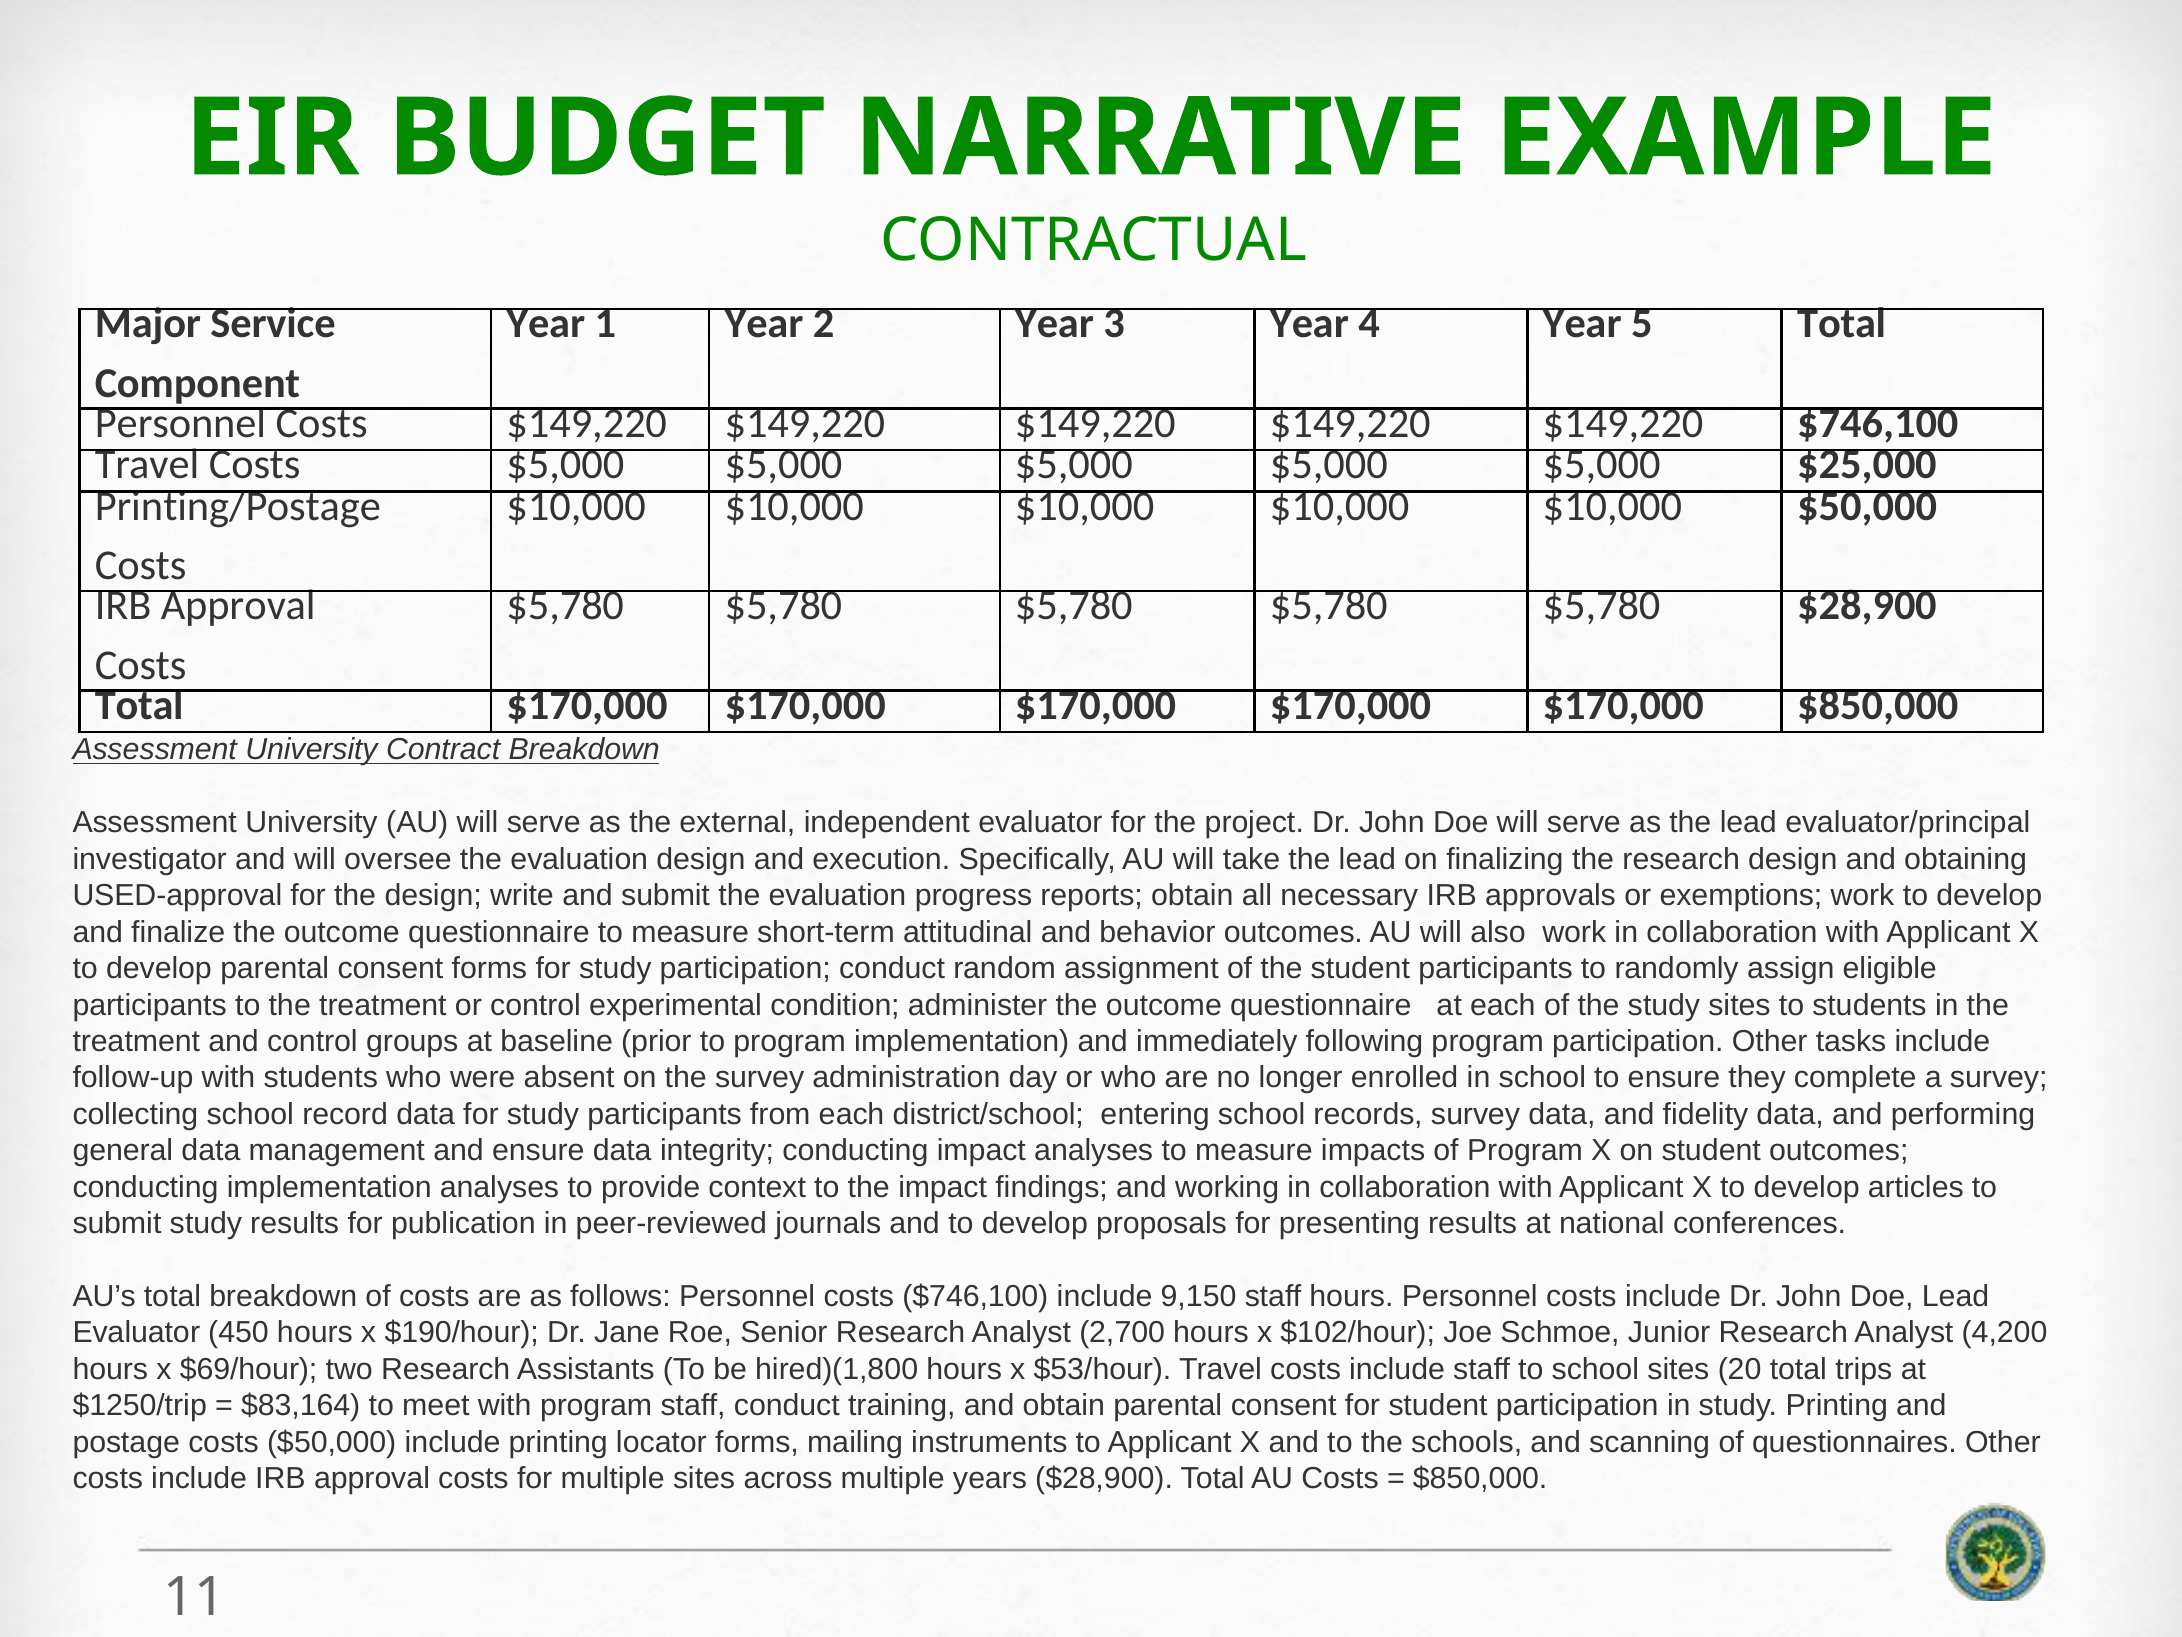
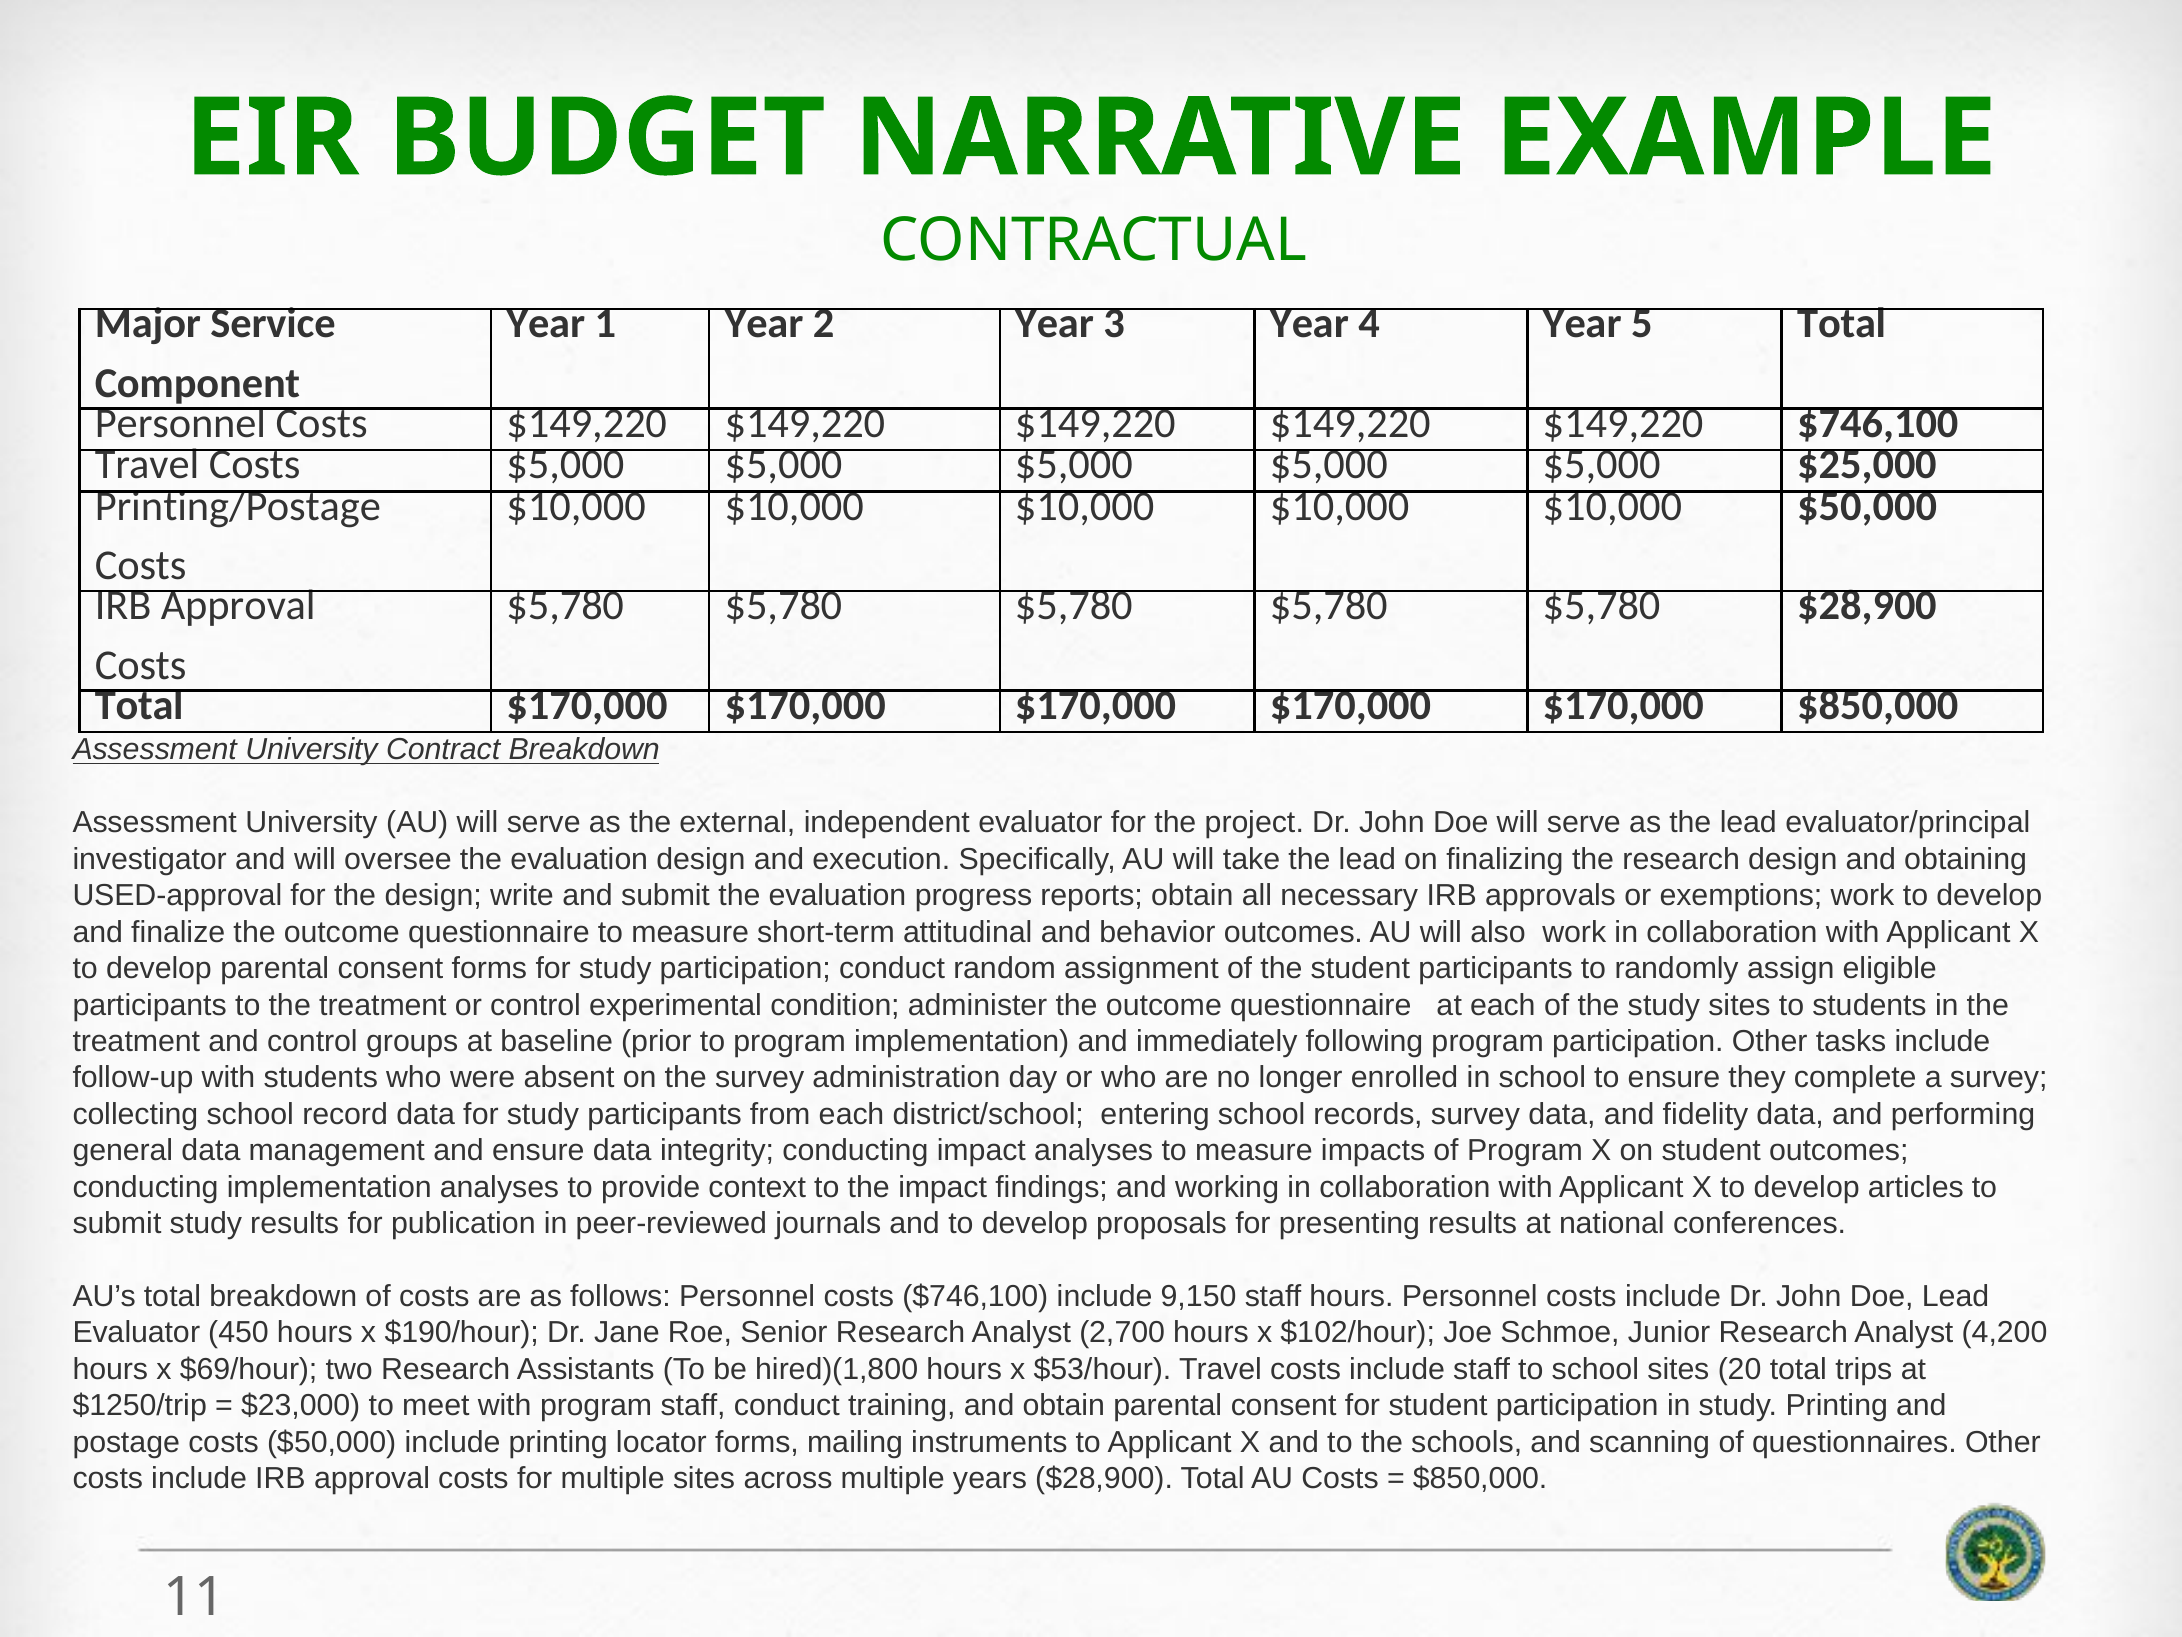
$83,164: $83,164 -> $23,000
